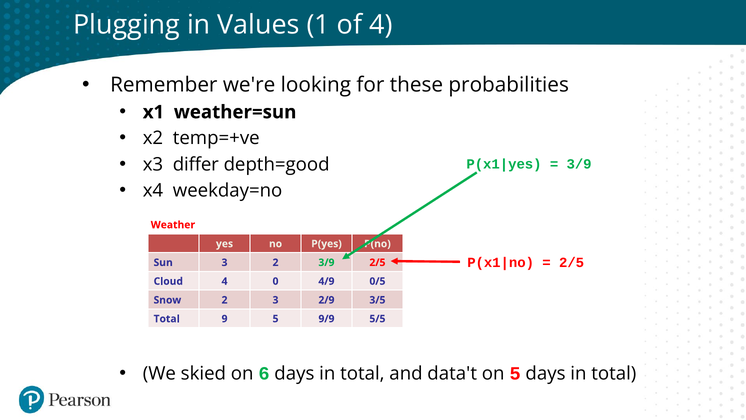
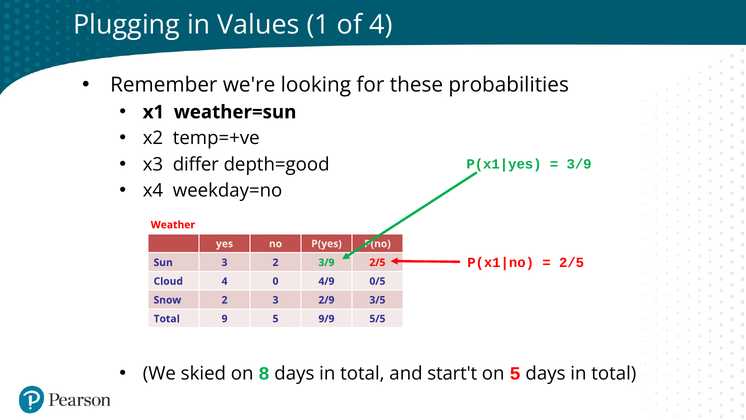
6: 6 -> 8
data't: data't -> start't
